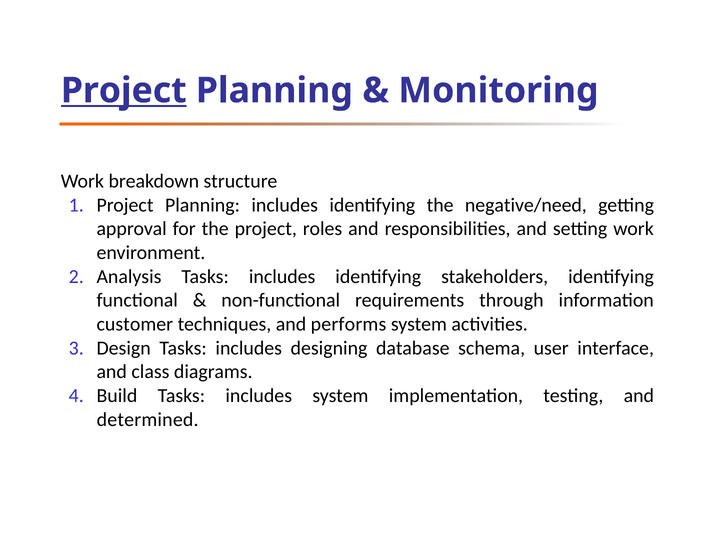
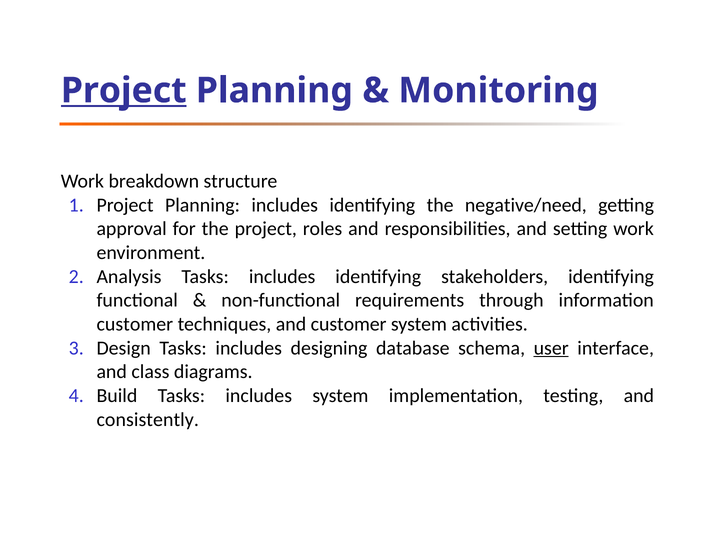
and performs: performs -> customer
user underline: none -> present
determined: determined -> consistently
